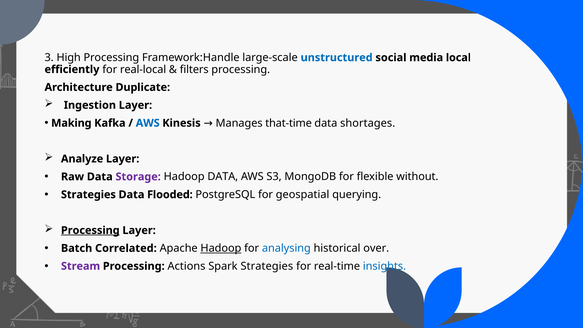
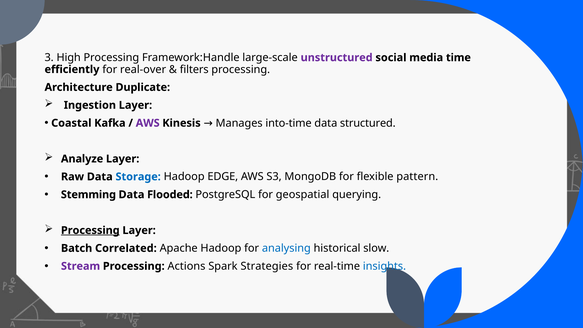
unstructured colour: blue -> purple
local: local -> time
real-local: real-local -> real-over
Making: Making -> Coastal
AWS at (148, 123) colour: blue -> purple
that-time: that-time -> into-time
shortages: shortages -> structured
Storage colour: purple -> blue
Hadoop DATA: DATA -> EDGE
without: without -> pattern
Strategies at (88, 195): Strategies -> Stemming
Hadoop at (221, 248) underline: present -> none
over: over -> slow
